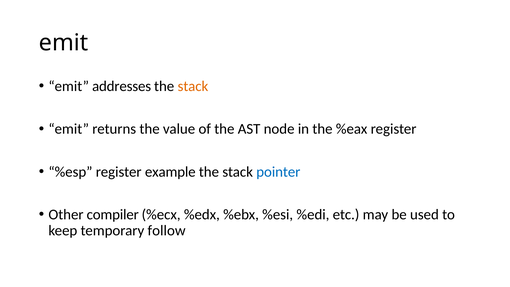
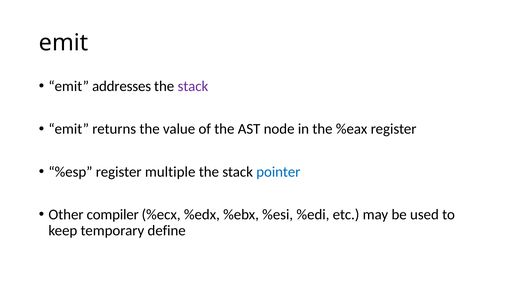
stack at (193, 86) colour: orange -> purple
example: example -> multiple
follow: follow -> define
